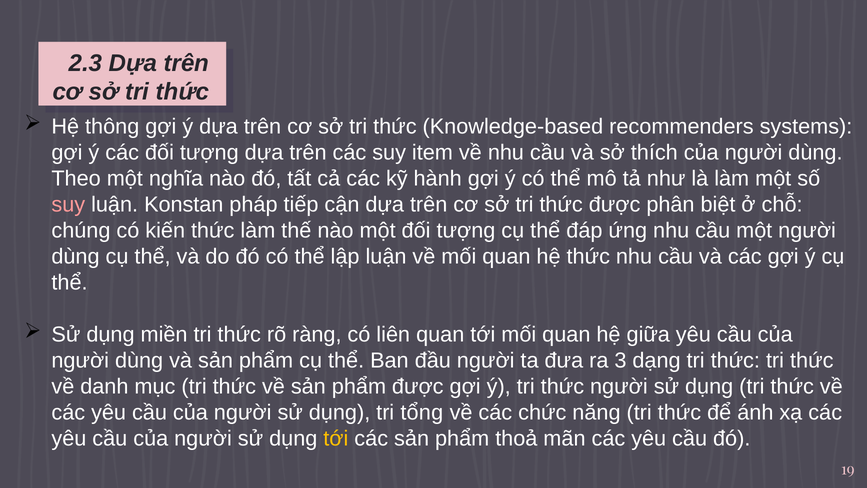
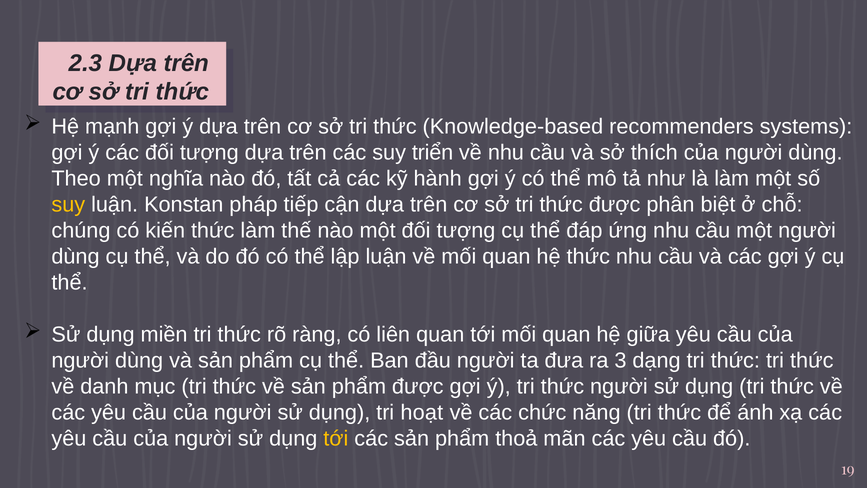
thông: thông -> mạnh
item: item -> triển
suy at (68, 204) colour: pink -> yellow
tổng: tổng -> hoạt
